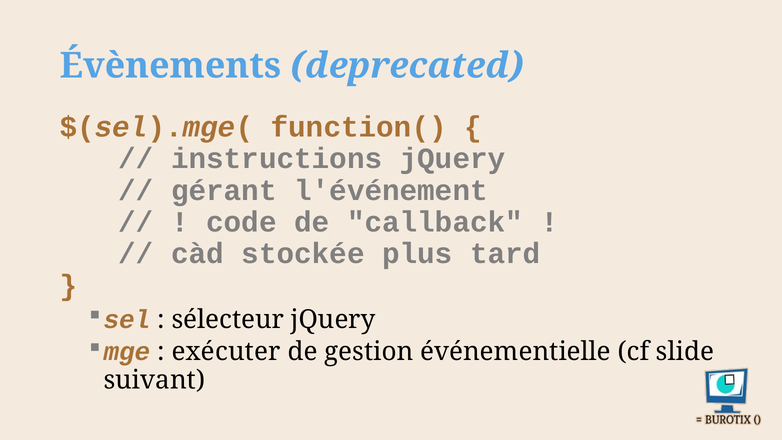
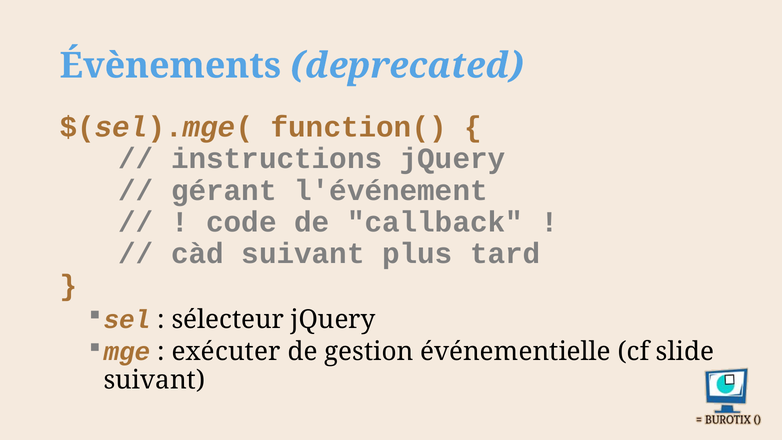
càd stockée: stockée -> suivant
